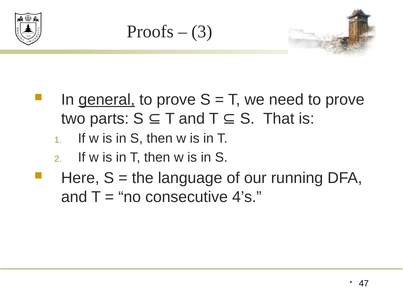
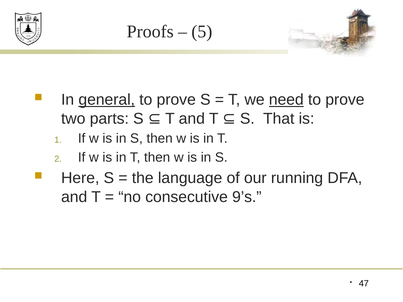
3: 3 -> 5
need underline: none -> present
4’s: 4’s -> 9’s
